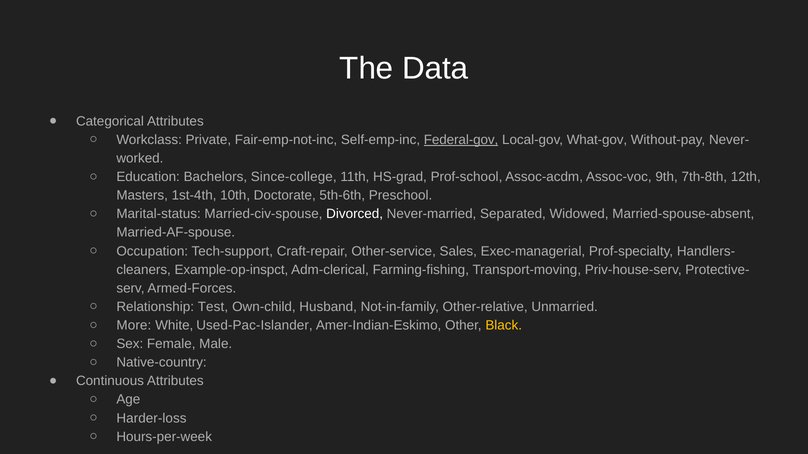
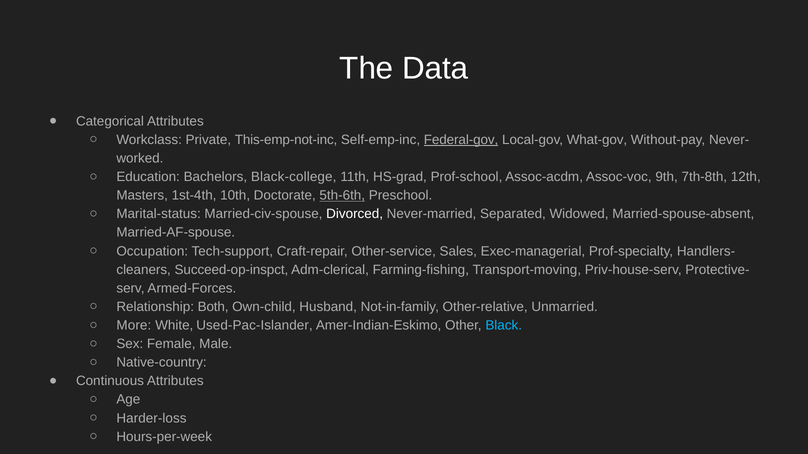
Fair-emp-not-inc: Fair-emp-not-inc -> This-emp-not-inc
Since-college: Since-college -> Black-college
5th-6th underline: none -> present
Example-op-inspct: Example-op-inspct -> Succeed-op-inspct
Test: Test -> Both
Black colour: yellow -> light blue
